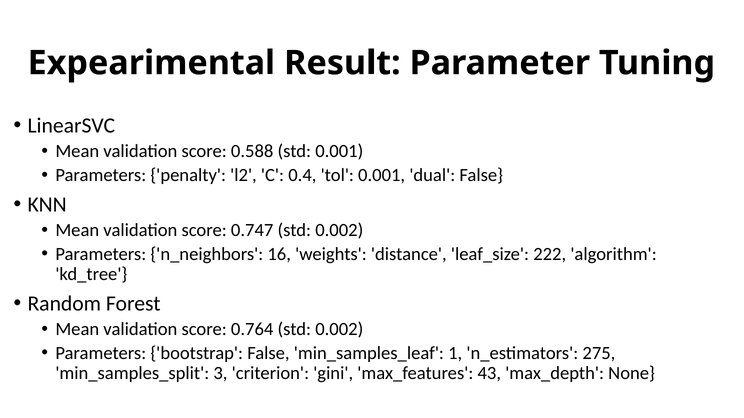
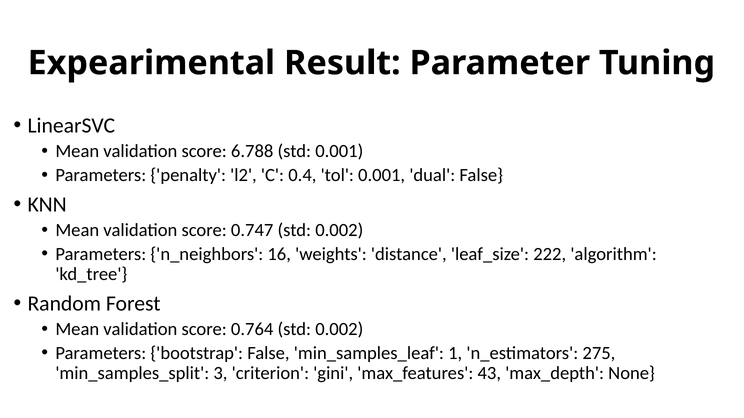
0.588: 0.588 -> 6.788
